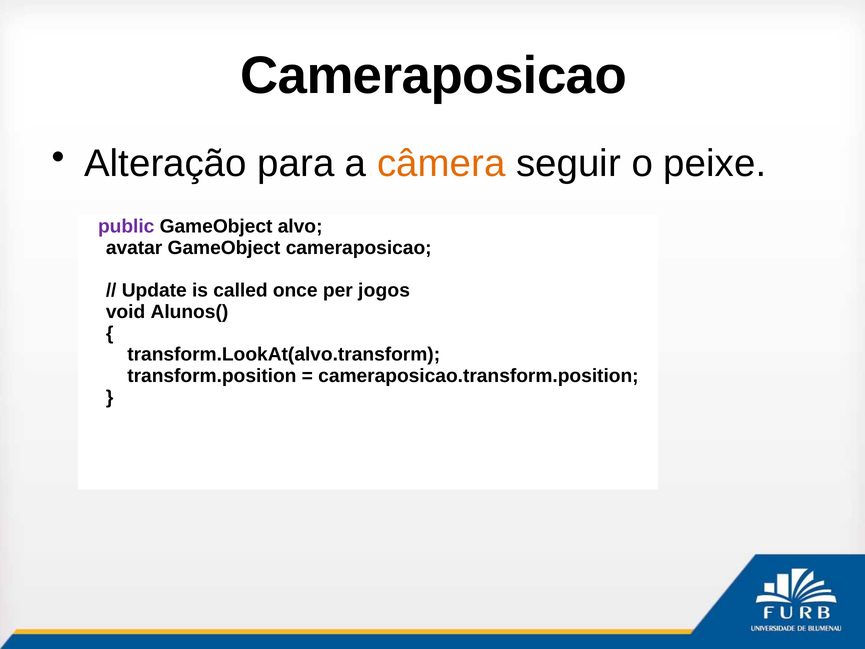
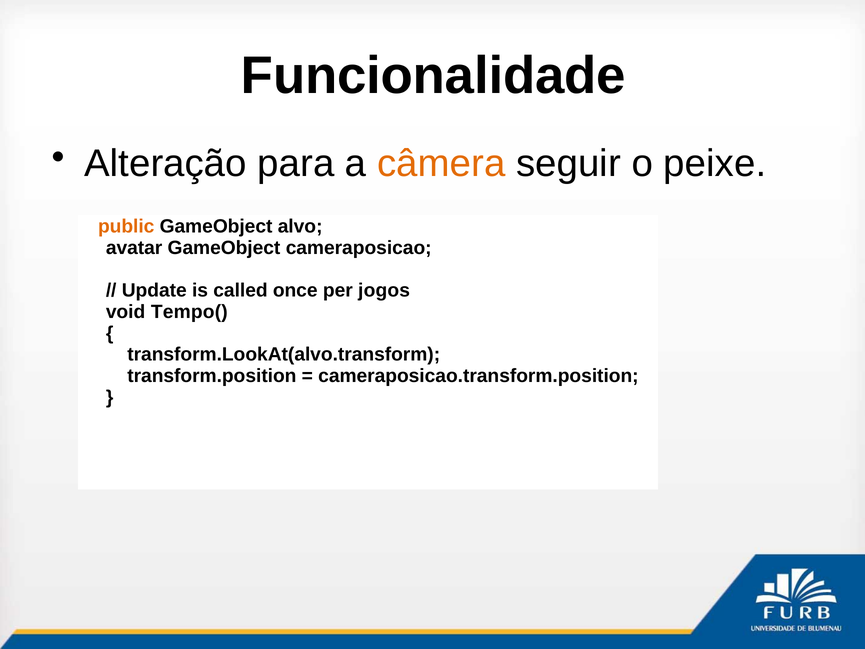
Cameraposicao at (434, 76): Cameraposicao -> Funcionalidade
public colour: purple -> orange
Alunos(: Alunos( -> Tempo(
